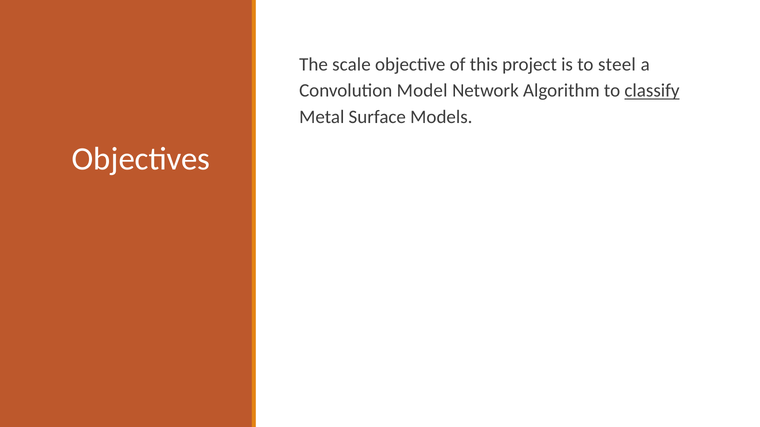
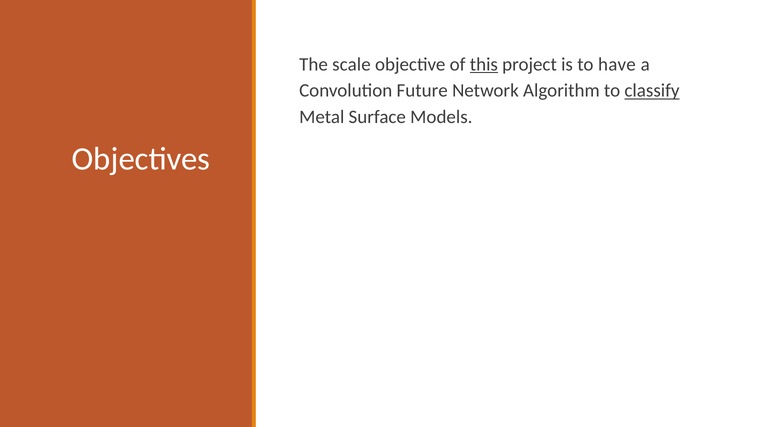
this underline: none -> present
steel: steel -> have
Model: Model -> Future
